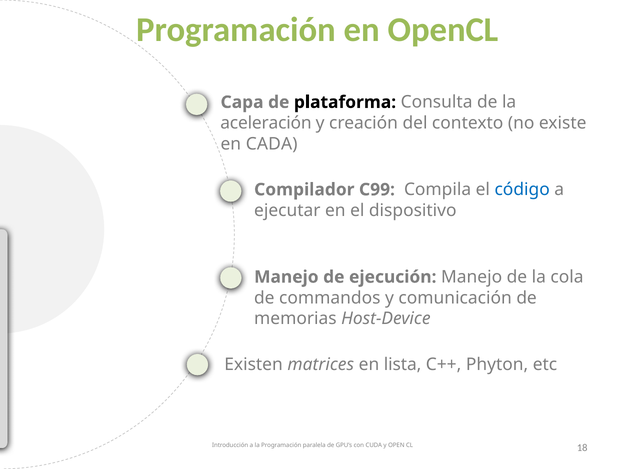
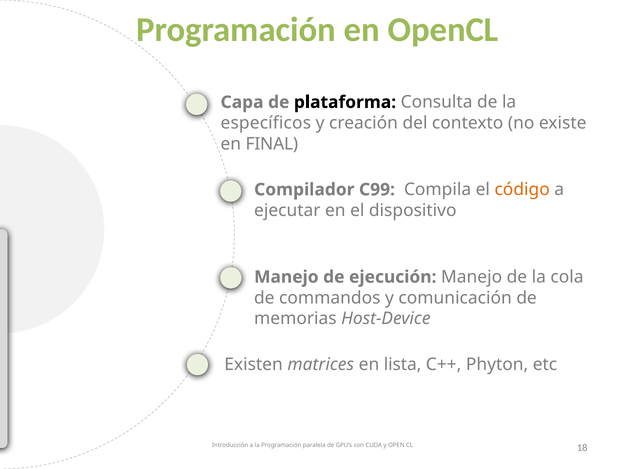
aceleración: aceleración -> específicos
CADA: CADA -> FINAL
código colour: blue -> orange
